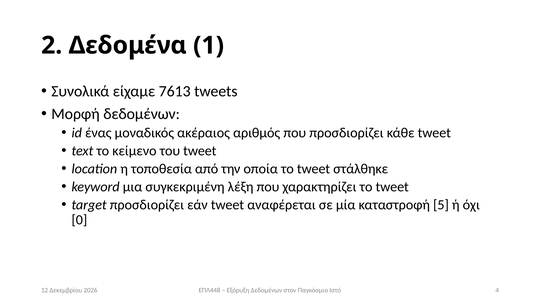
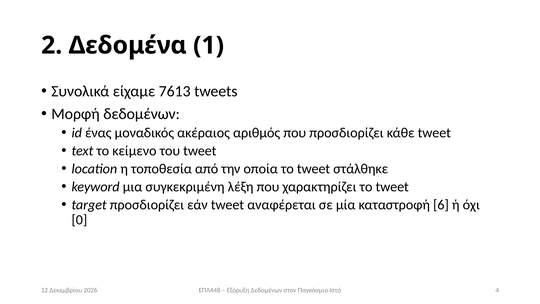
5: 5 -> 6
